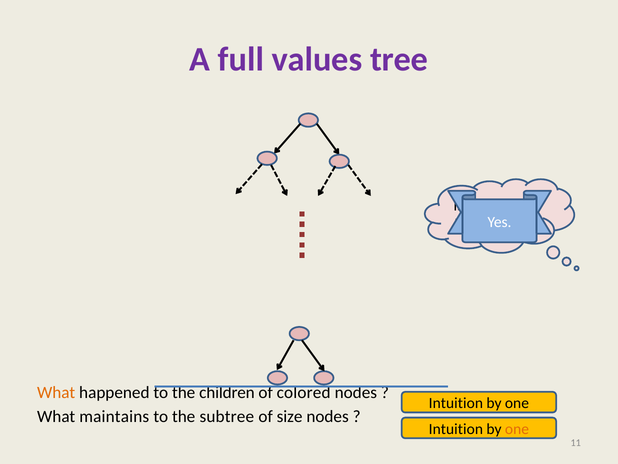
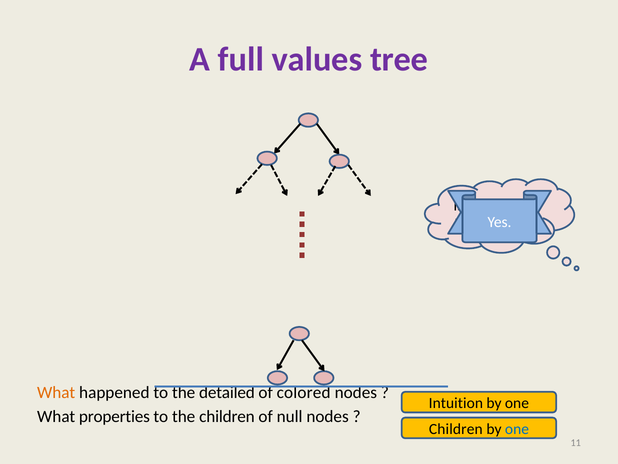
children: children -> detailed
maintains: maintains -> properties
the subtree: subtree -> children
size: size -> null
Intuition at (456, 429): Intuition -> Children
one at (517, 429) colour: orange -> blue
